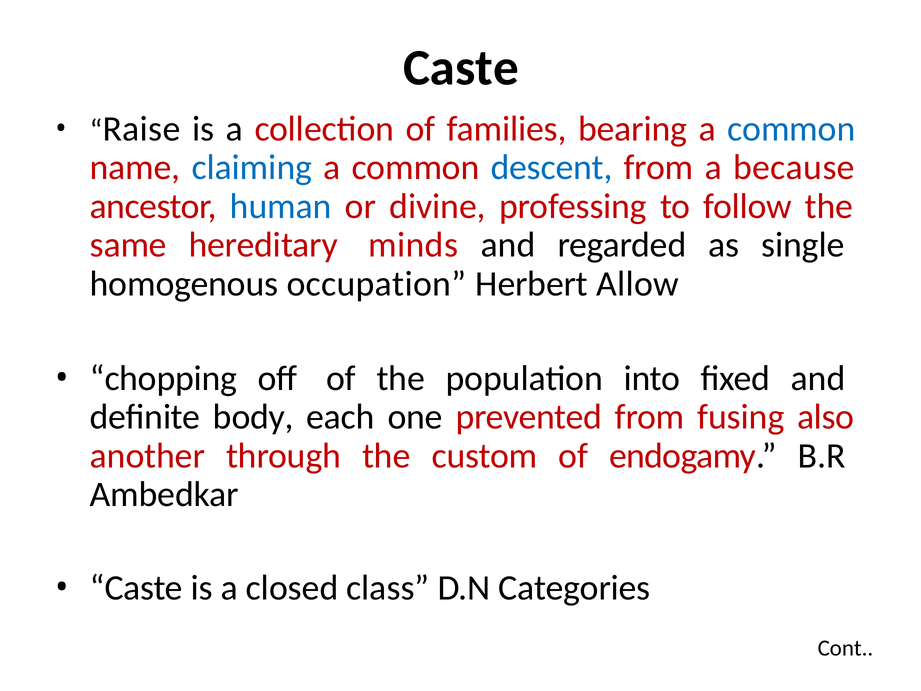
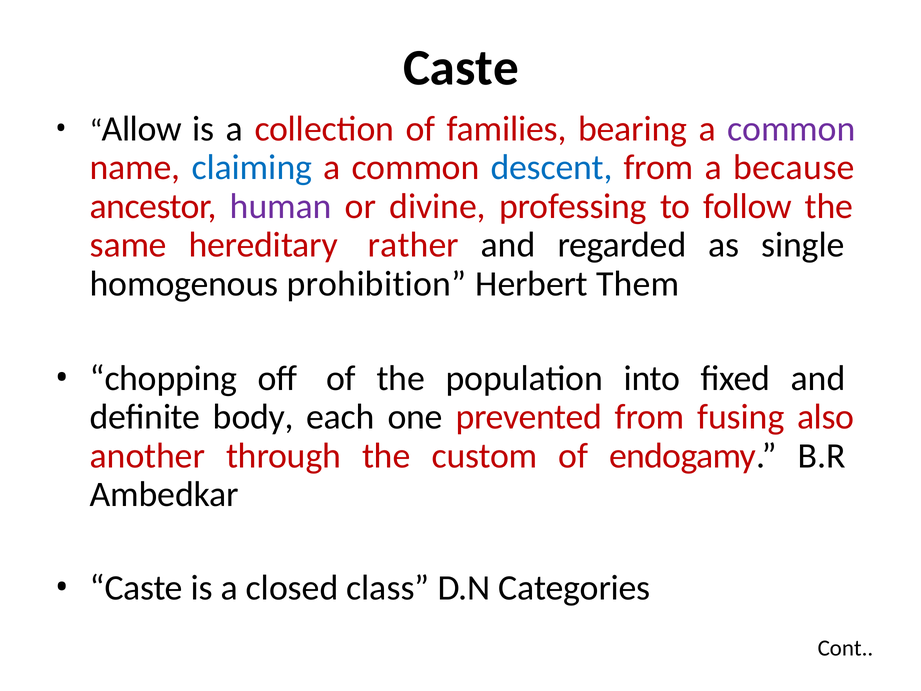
Raise: Raise -> Allow
common at (791, 129) colour: blue -> purple
human colour: blue -> purple
minds: minds -> rather
occupation: occupation -> prohibition
Allow: Allow -> Them
